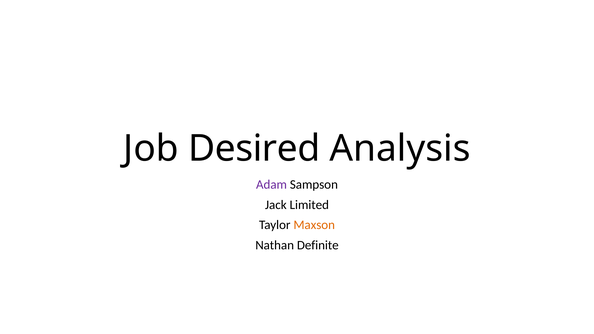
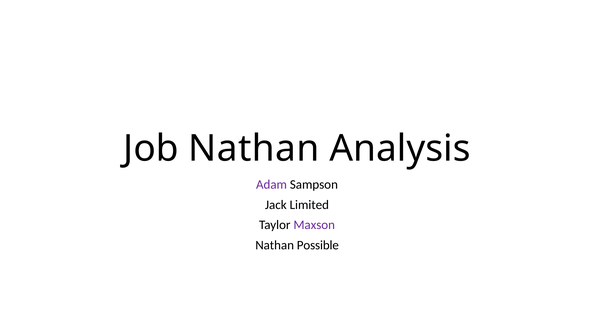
Job Desired: Desired -> Nathan
Maxson colour: orange -> purple
Definite: Definite -> Possible
